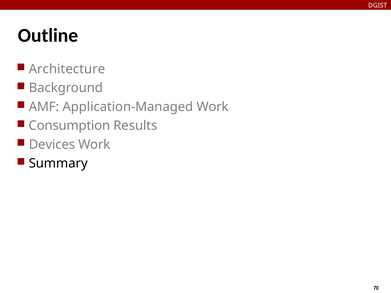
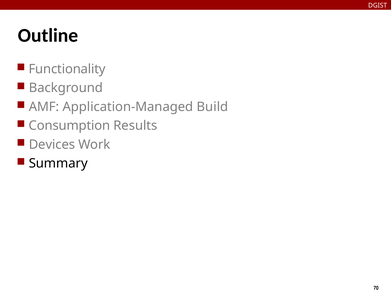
Architecture: Architecture -> Functionality
Application-Managed Work: Work -> Build
